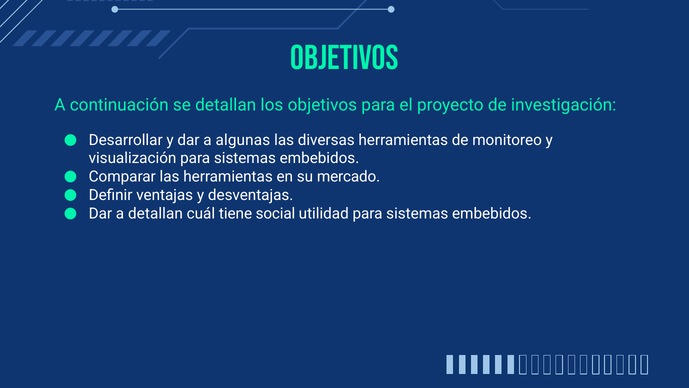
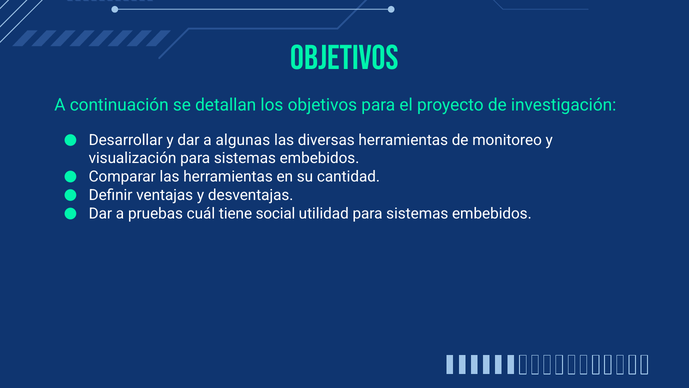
mercado: mercado -> cantidad
a detallan: detallan -> pruebas
